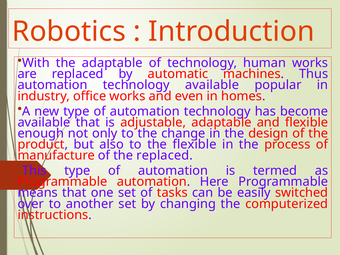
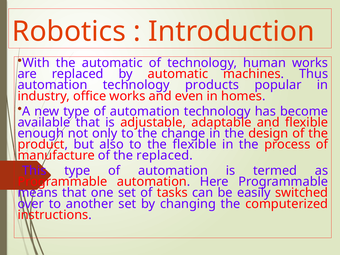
the adaptable: adaptable -> automatic
technology available: available -> products
